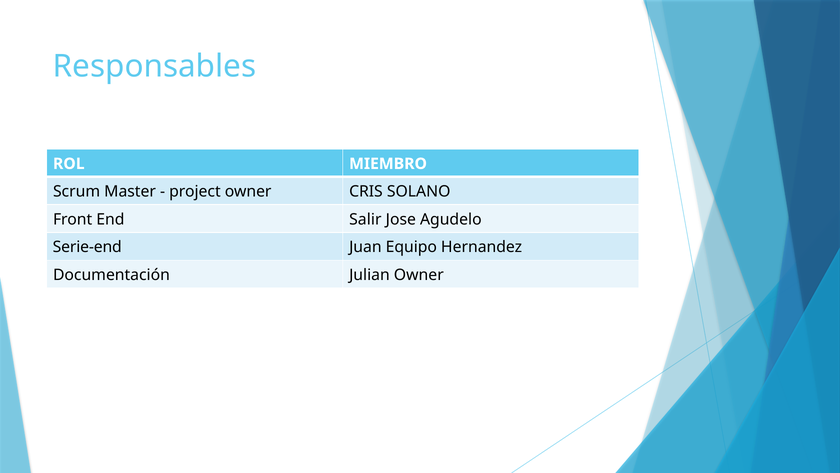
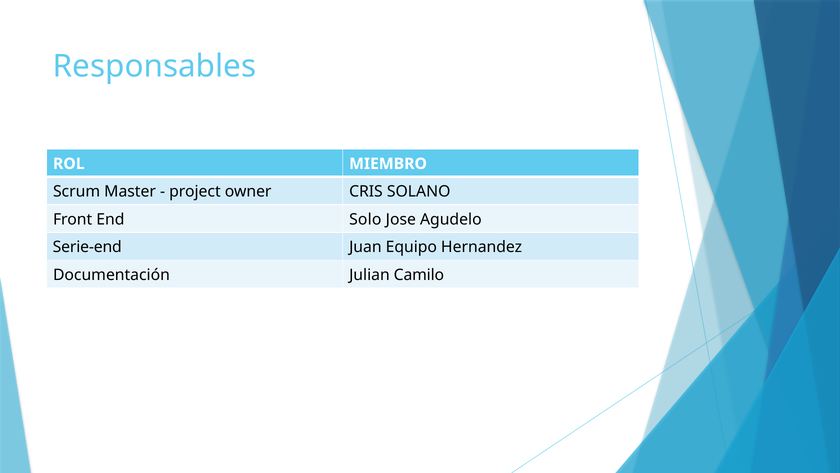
Salir: Salir -> Solo
Julian Owner: Owner -> Camilo
